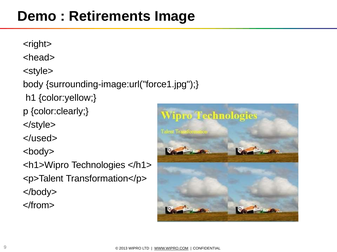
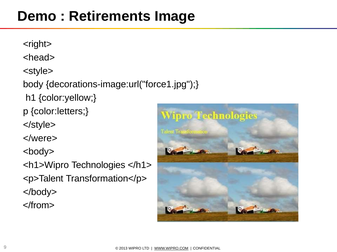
surrounding-image:url("force1.jpg: surrounding-image:url("force1.jpg -> decorations-image:url("force1.jpg
color:clearly: color:clearly -> color:letters
</used>: </used> -> </were>
